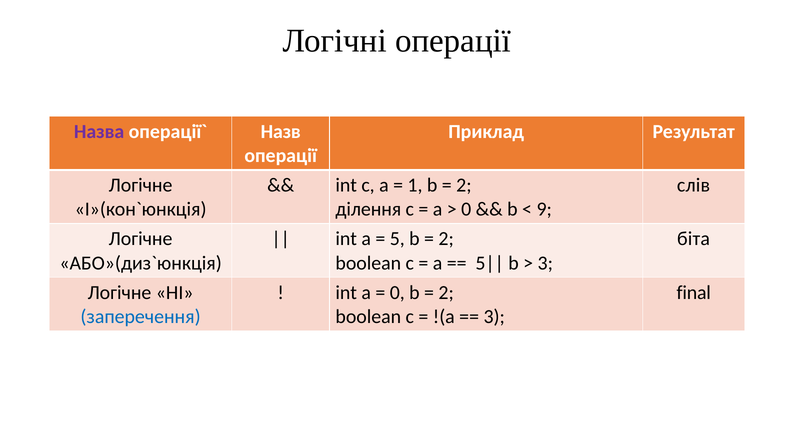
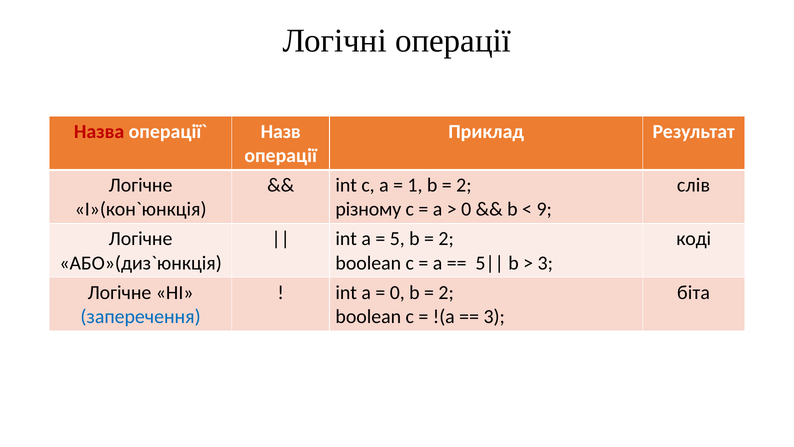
Назва colour: purple -> red
ділення: ділення -> різному
біта: біта -> коді
final: final -> біта
